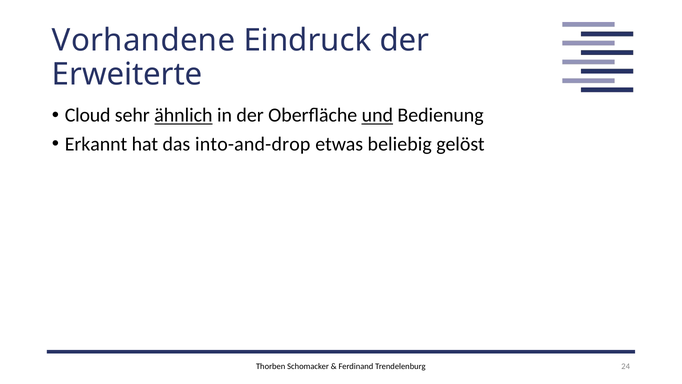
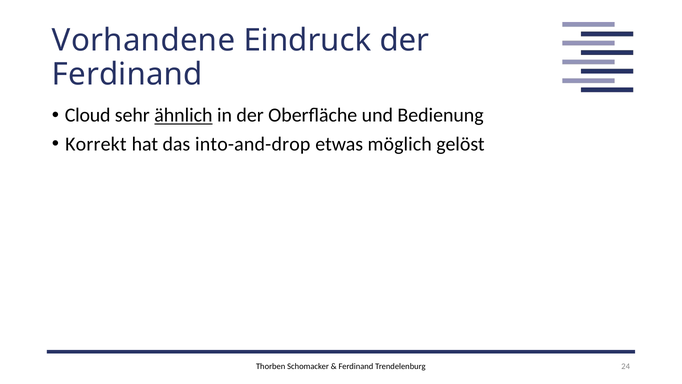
Erweiterte at (127, 74): Erweiterte -> Ferdinand
und underline: present -> none
Erkannt: Erkannt -> Korrekt
beliebig: beliebig -> möglich
